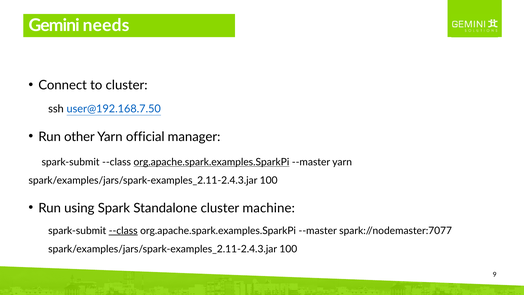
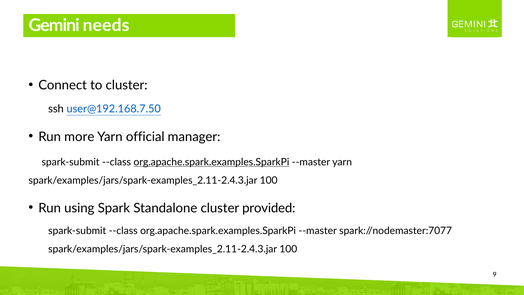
other: other -> more
machine: machine -> provided
--class at (123, 230) underline: present -> none
